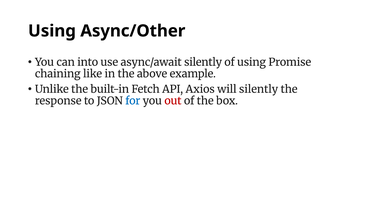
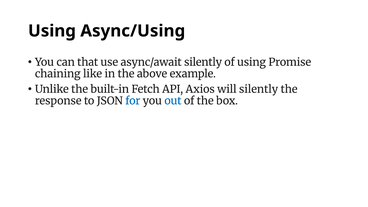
Async/Other: Async/Other -> Async/Using
into: into -> that
out colour: red -> blue
